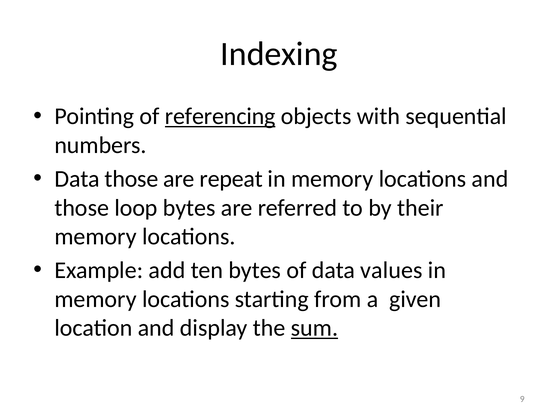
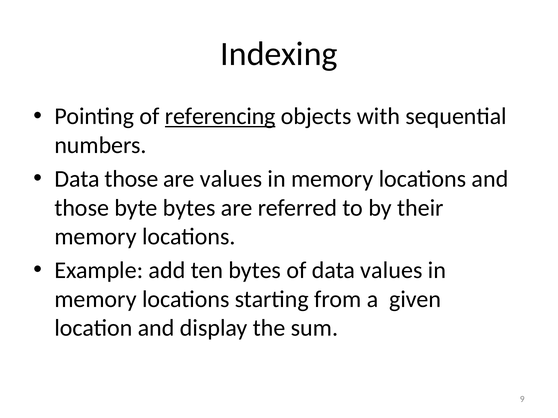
are repeat: repeat -> values
loop: loop -> byte
sum underline: present -> none
